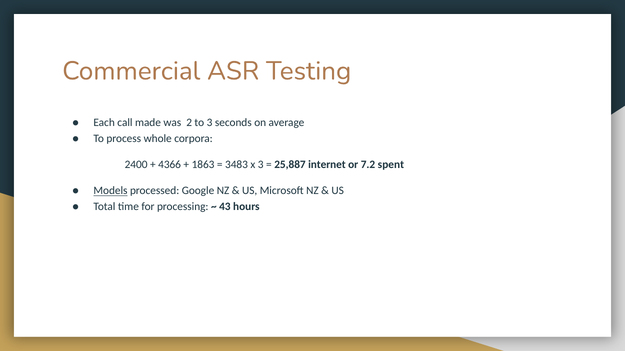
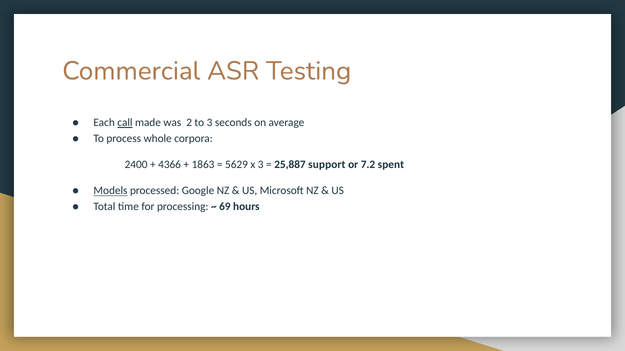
call underline: none -> present
3483: 3483 -> 5629
internet: internet -> support
43: 43 -> 69
